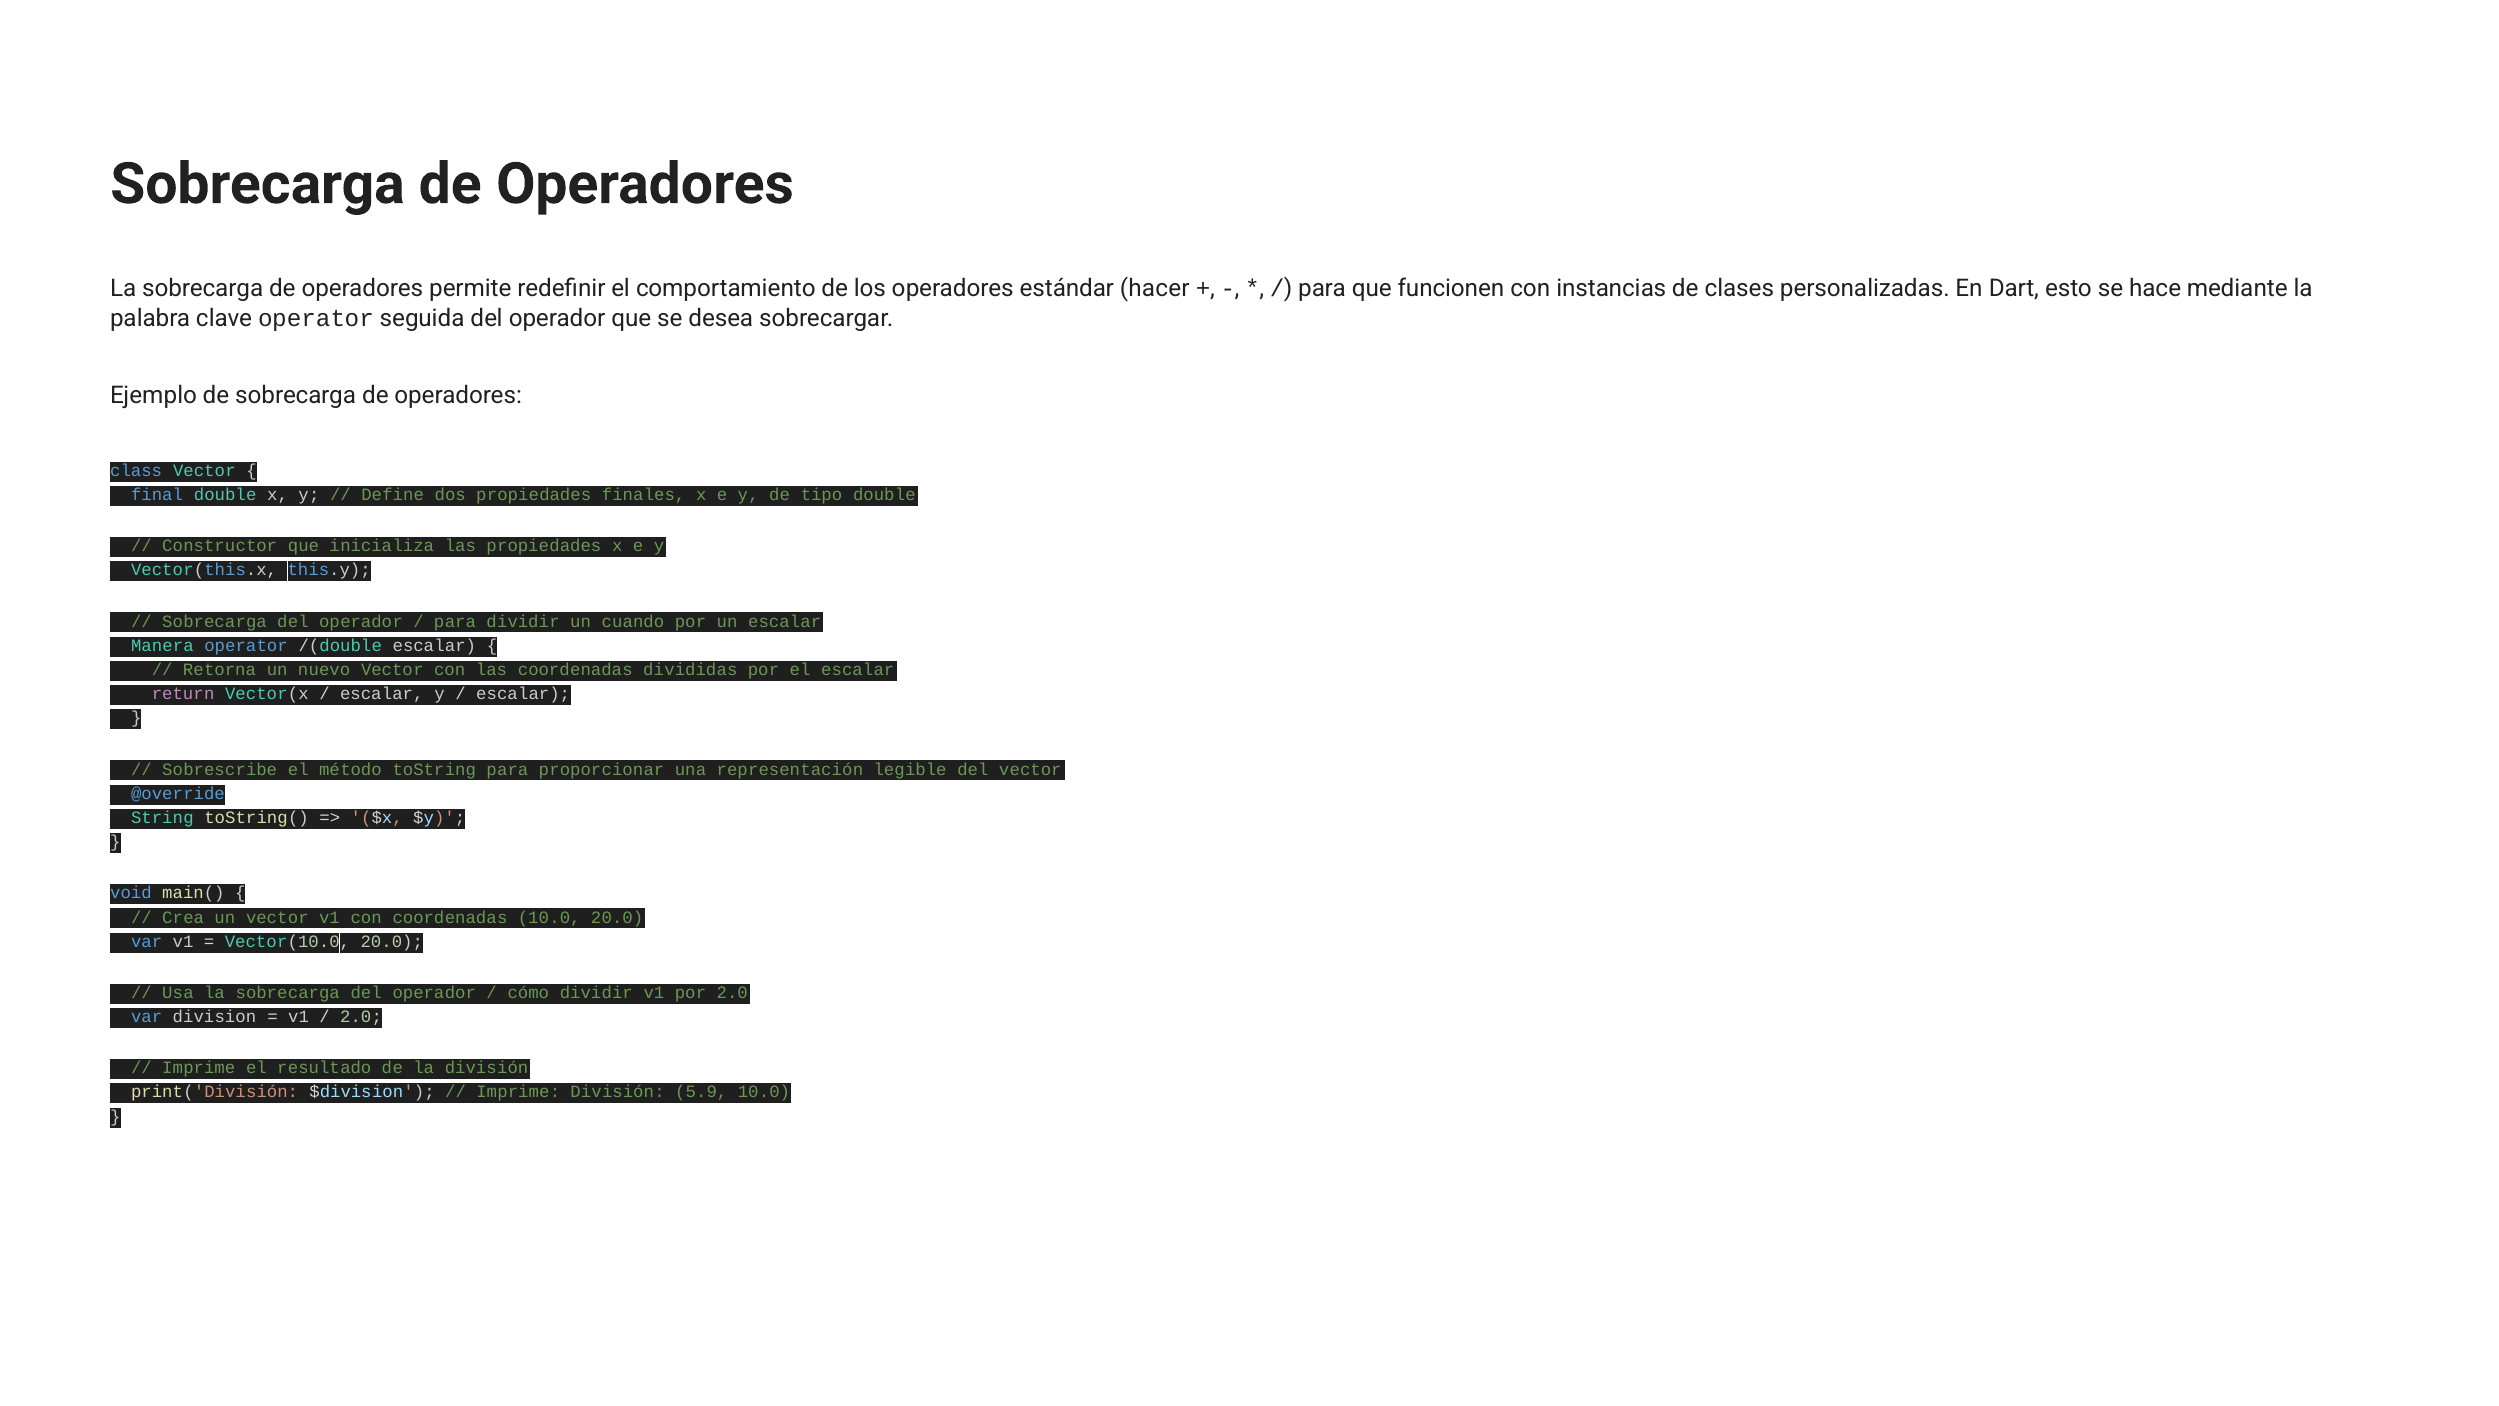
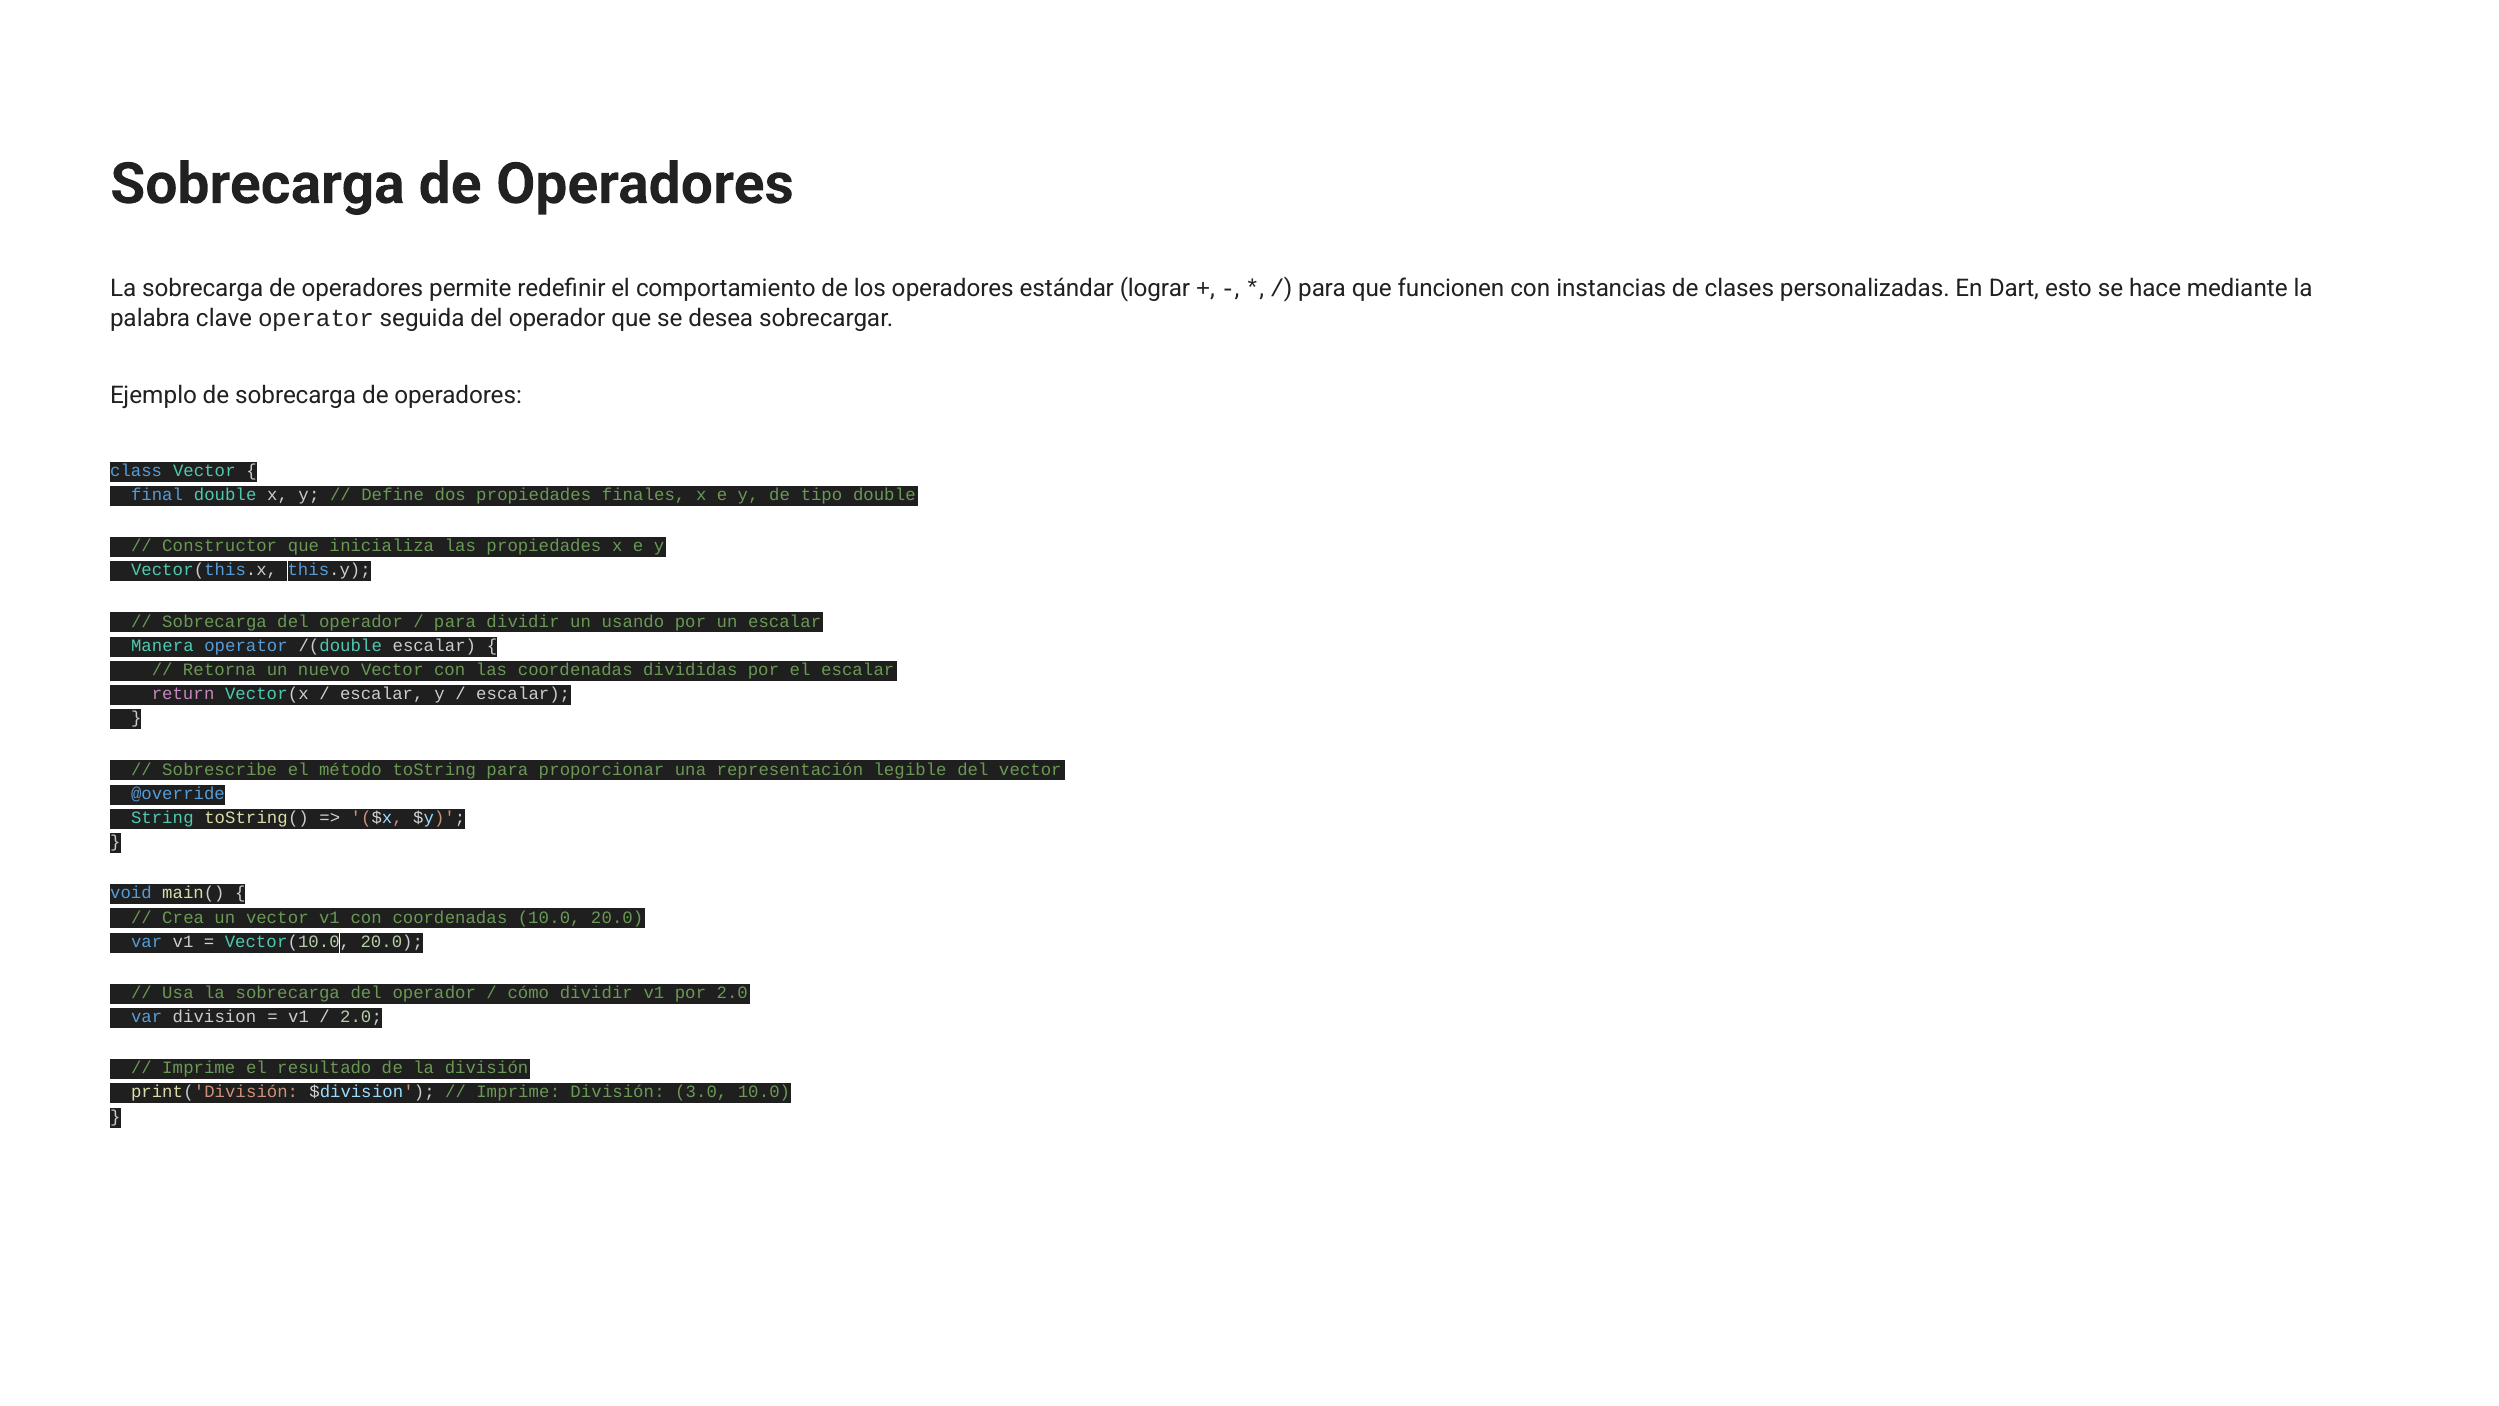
hacer: hacer -> lograr
cuando: cuando -> usando
5.9: 5.9 -> 3.0
